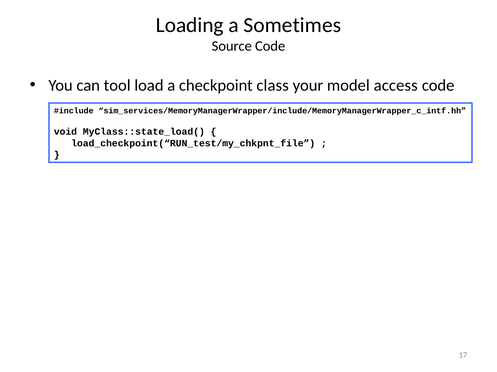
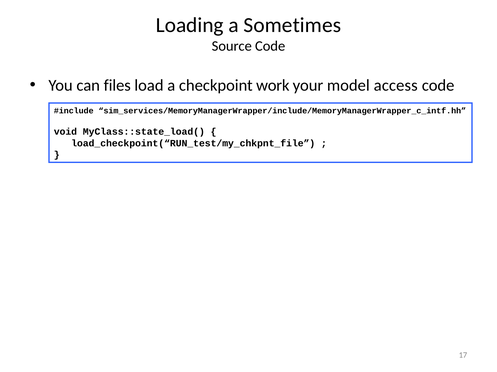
tool: tool -> files
class: class -> work
